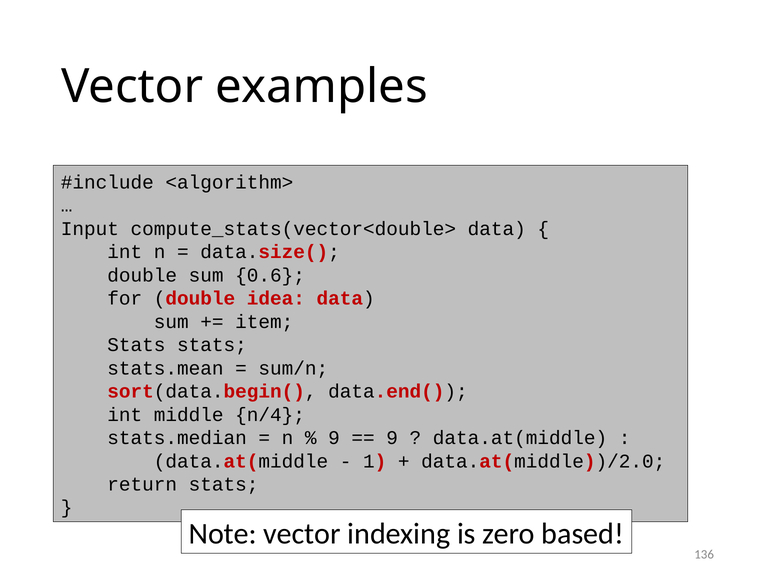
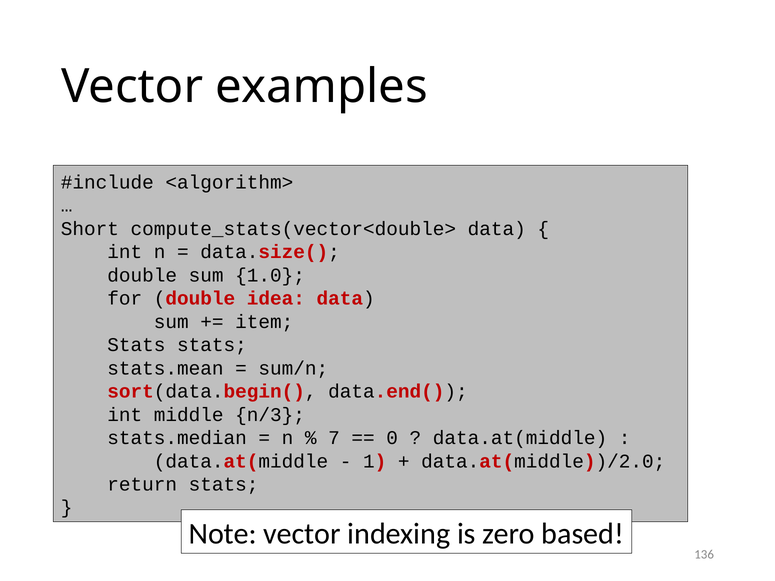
Input: Input -> Short
0.6: 0.6 -> 1.0
n/4: n/4 -> n/3
9 at (334, 438): 9 -> 7
9 at (392, 438): 9 -> 0
